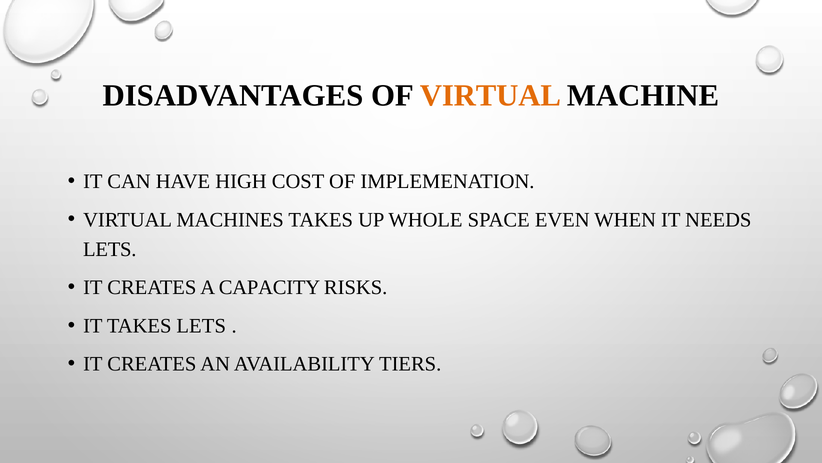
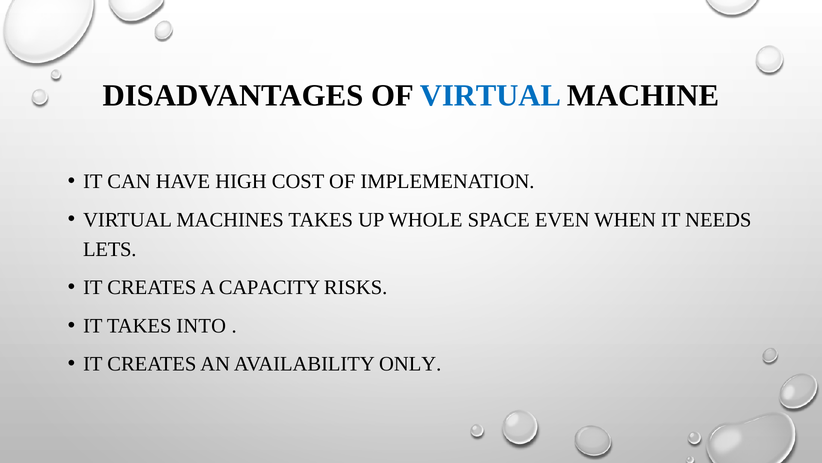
VIRTUAL at (490, 95) colour: orange -> blue
TAKES LETS: LETS -> INTO
TIERS: TIERS -> ONLY
